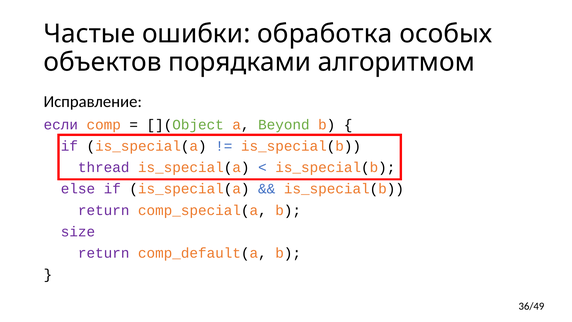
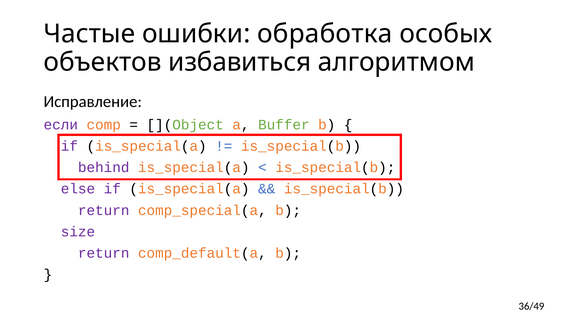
порядками: порядками -> избавиться
Beyond: Beyond -> Buffer
thread: thread -> behind
